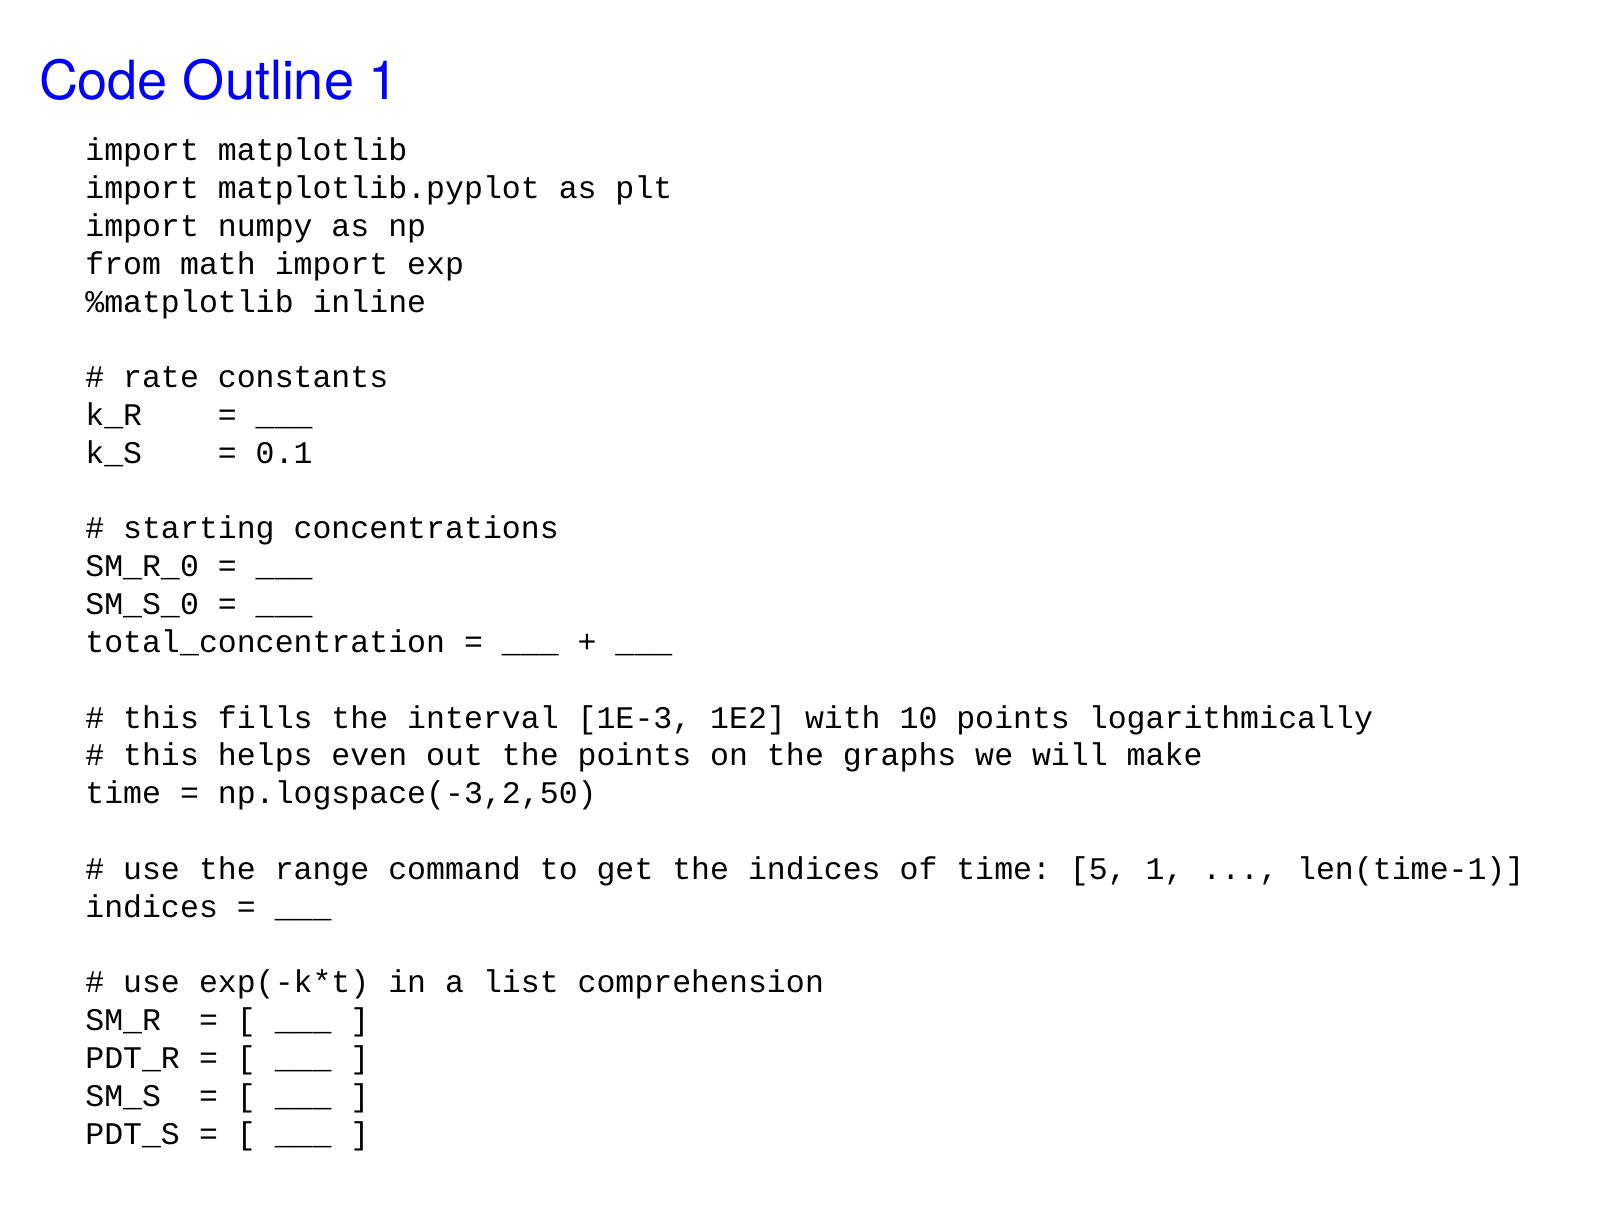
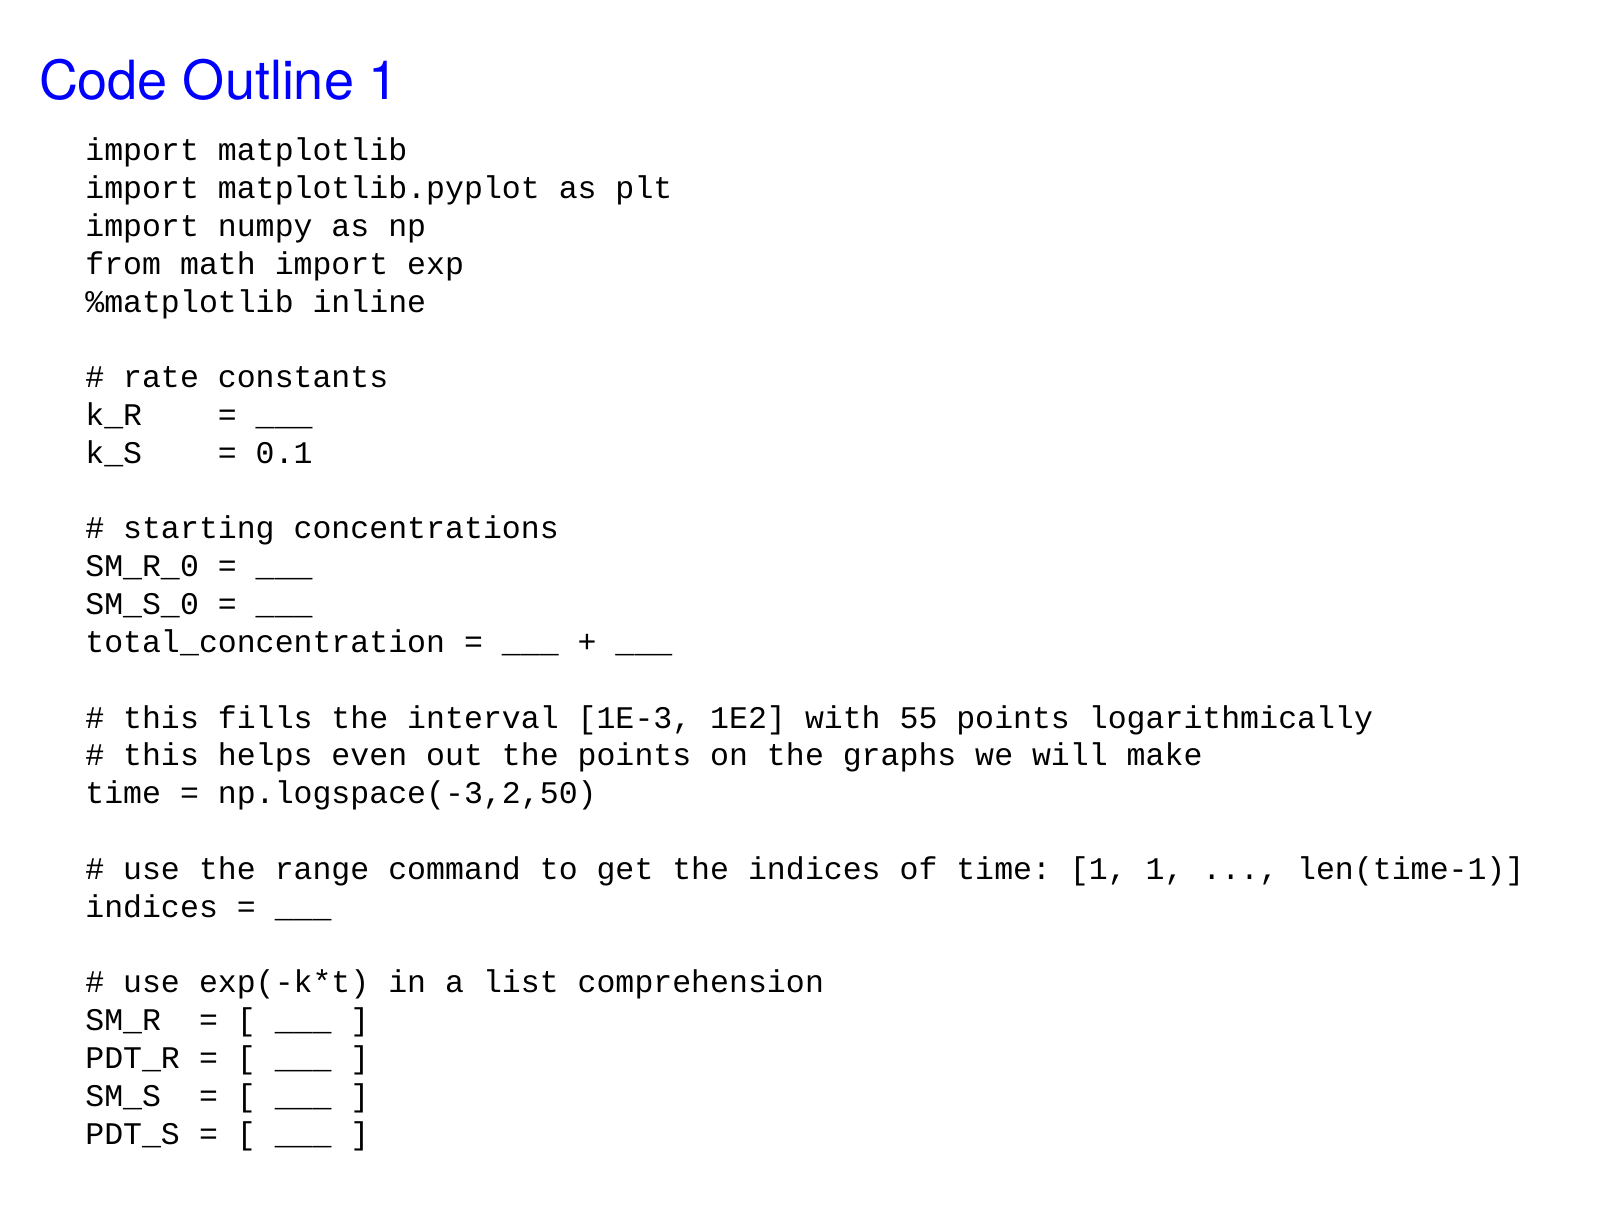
10: 10 -> 55
time 5: 5 -> 1
